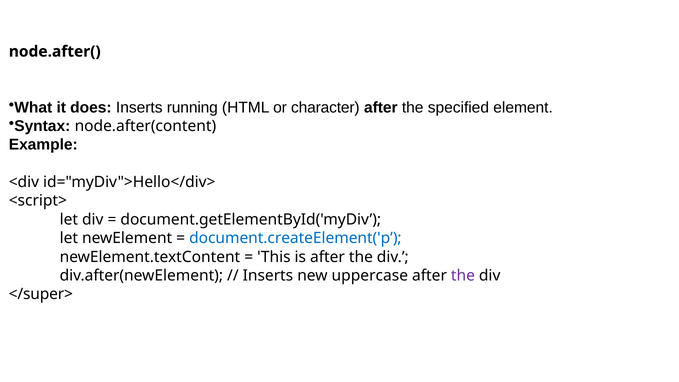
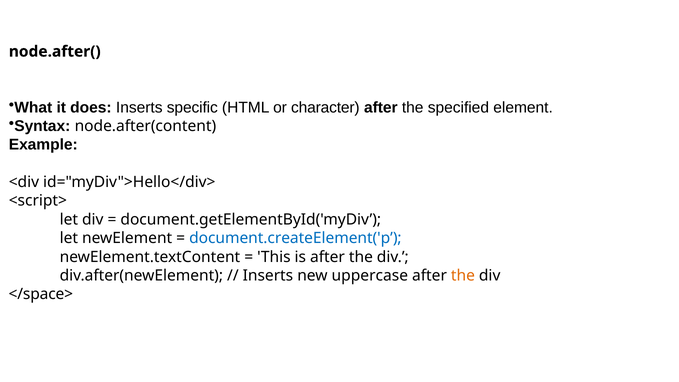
running: running -> specific
the at (463, 275) colour: purple -> orange
</super>: </super> -> </space>
